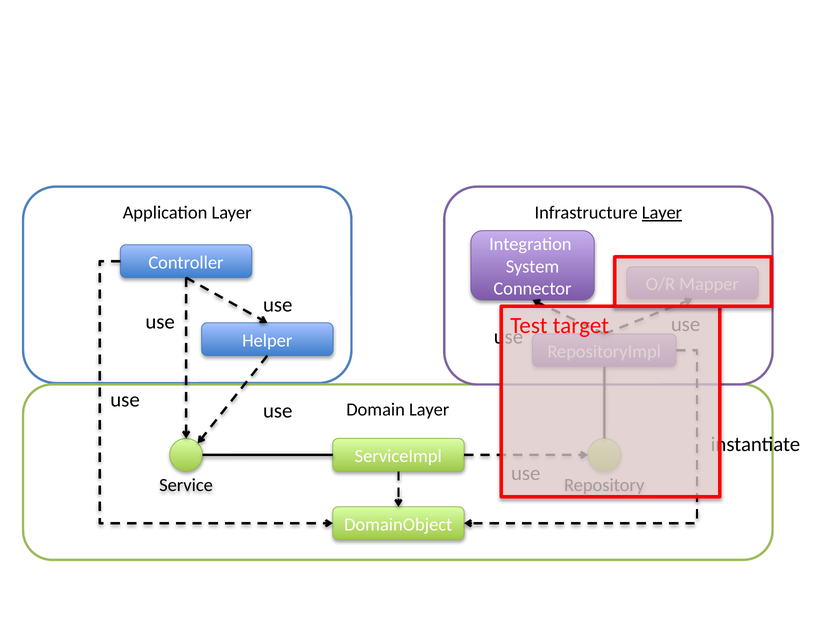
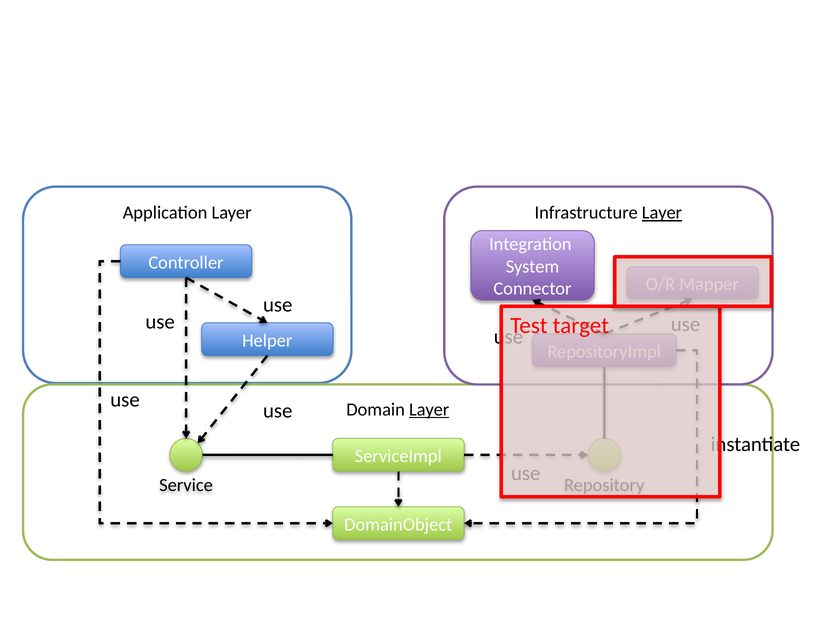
Layer at (429, 409) underline: none -> present
